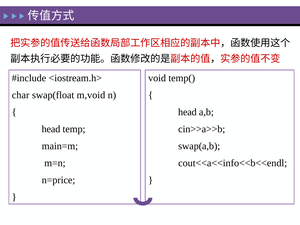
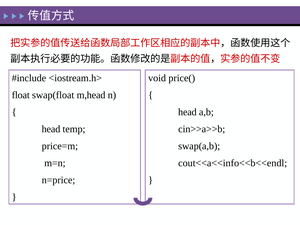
temp(: temp( -> price(
char: char -> float
m,void: m,void -> m,head
main=m: main=m -> price=m
